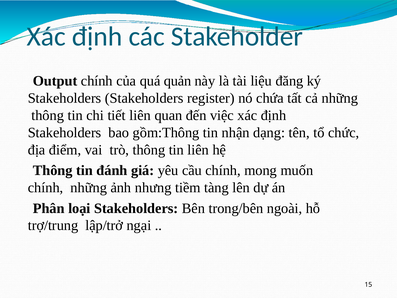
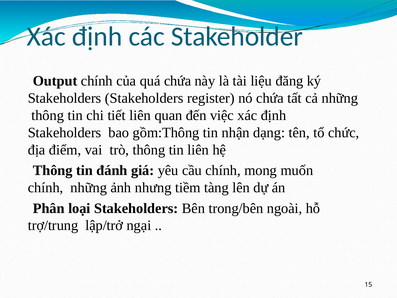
quá quản: quản -> chứa
